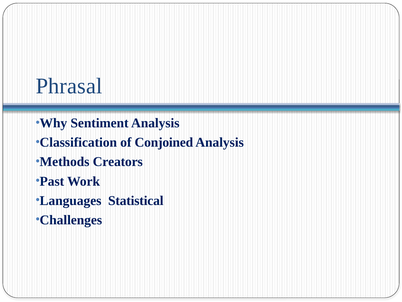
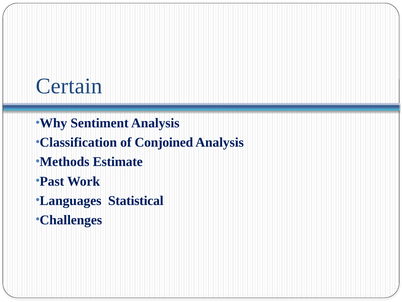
Phrasal: Phrasal -> Certain
Creators: Creators -> Estimate
